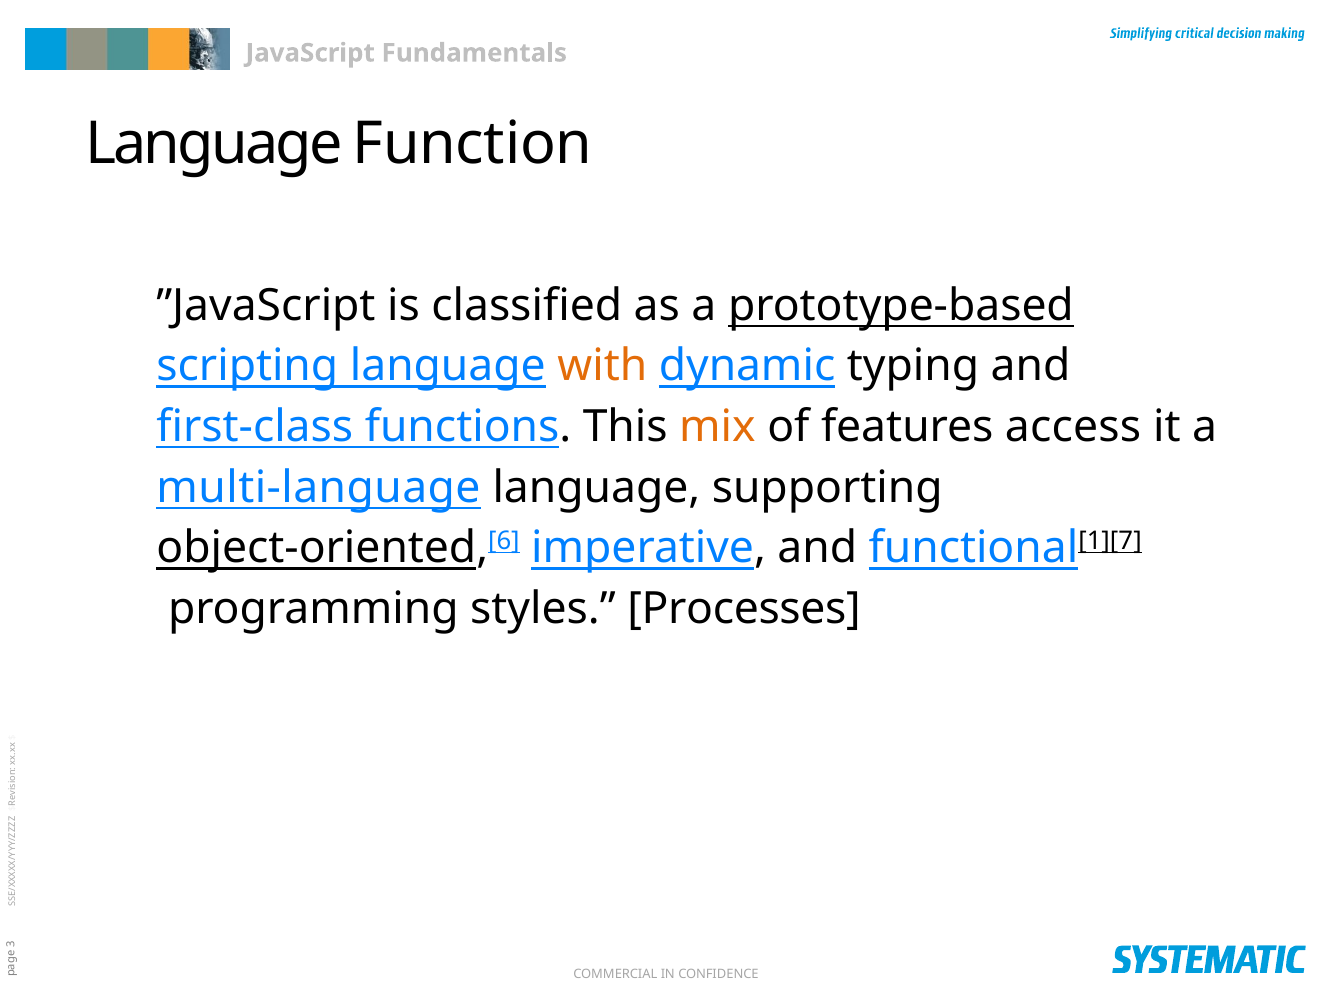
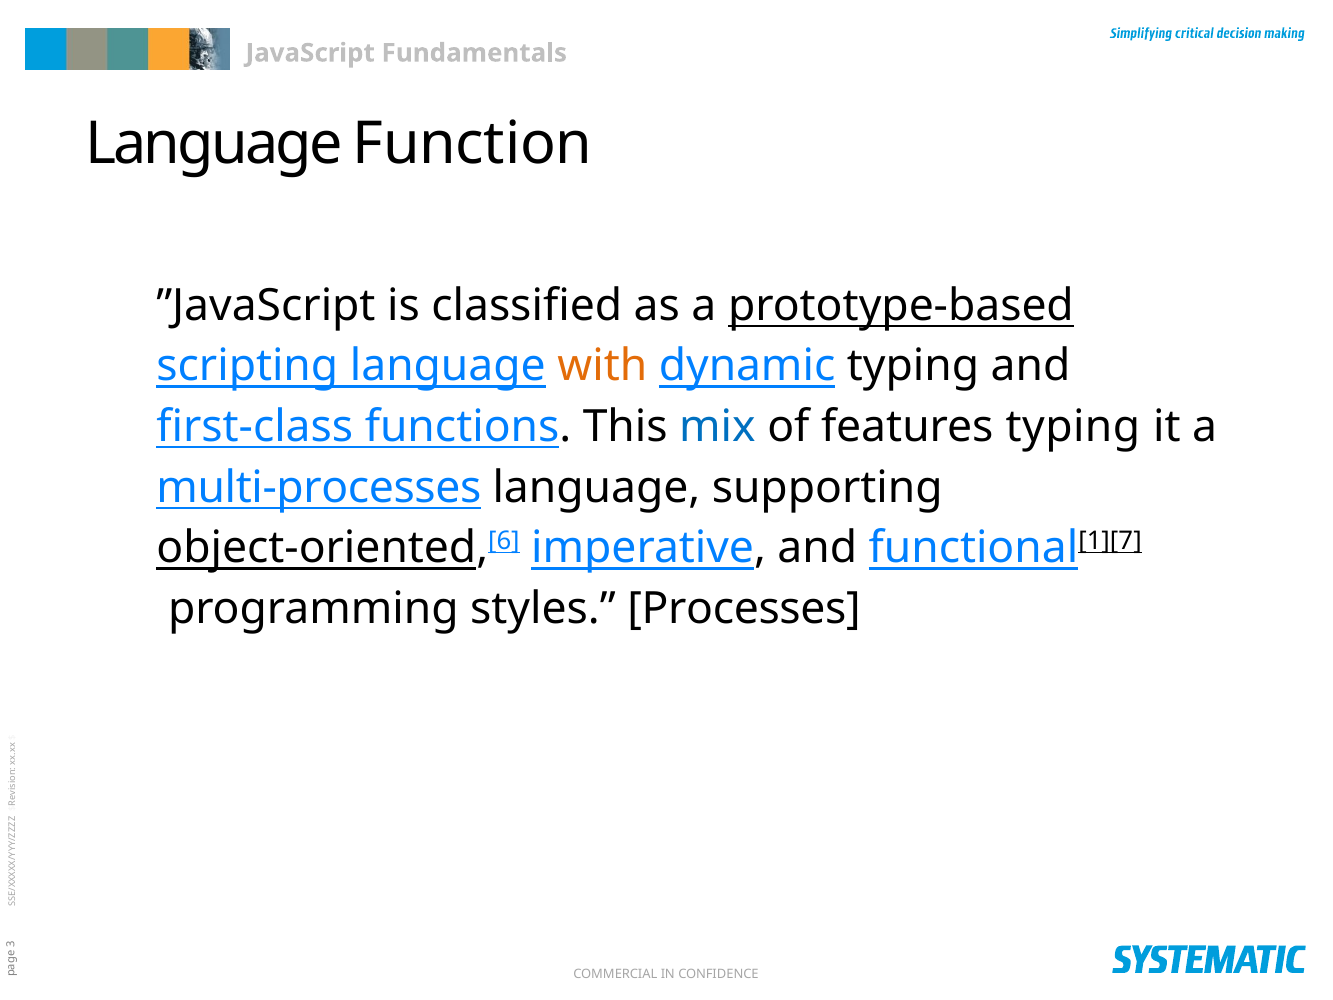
mix colour: orange -> blue
features access: access -> typing
multi-language: multi-language -> multi-processes
